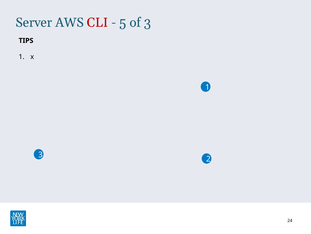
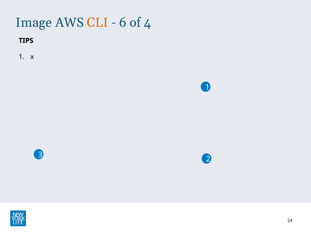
Server: Server -> Image
CLI colour: red -> orange
5: 5 -> 6
of 3: 3 -> 4
